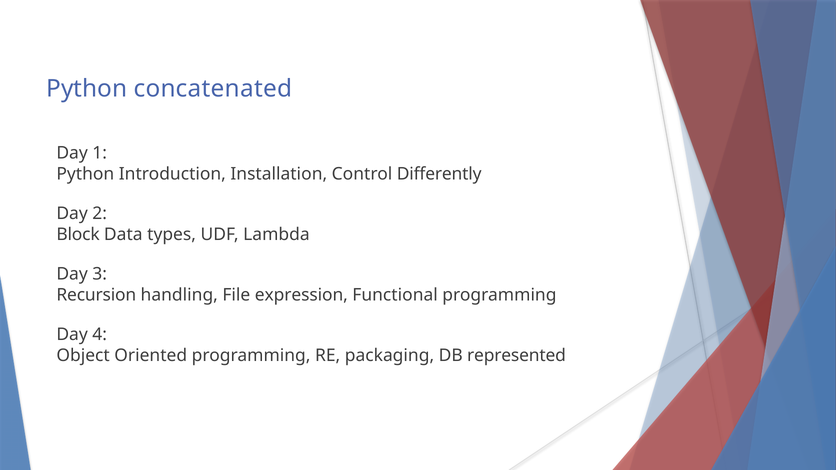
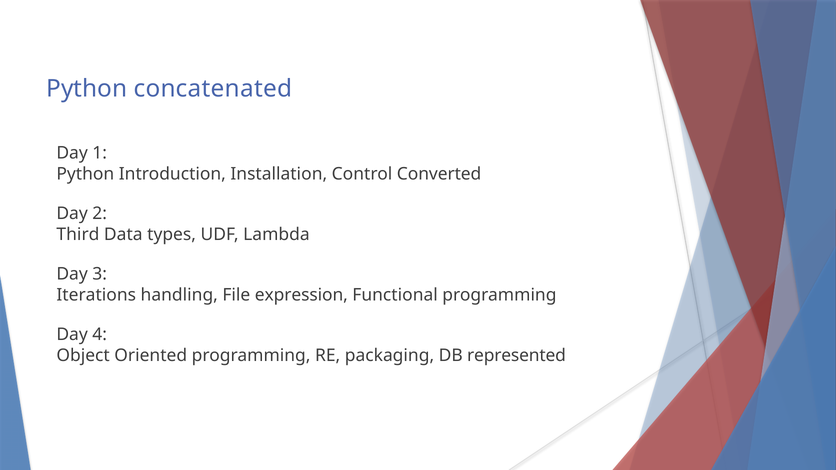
Differently: Differently -> Converted
Block: Block -> Third
Recursion: Recursion -> Iterations
